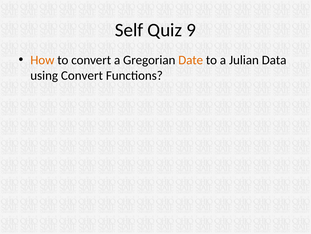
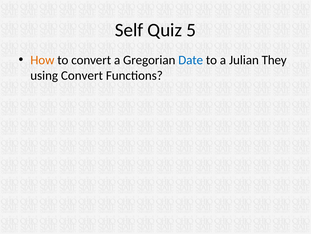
9: 9 -> 5
Date colour: orange -> blue
Data: Data -> They
